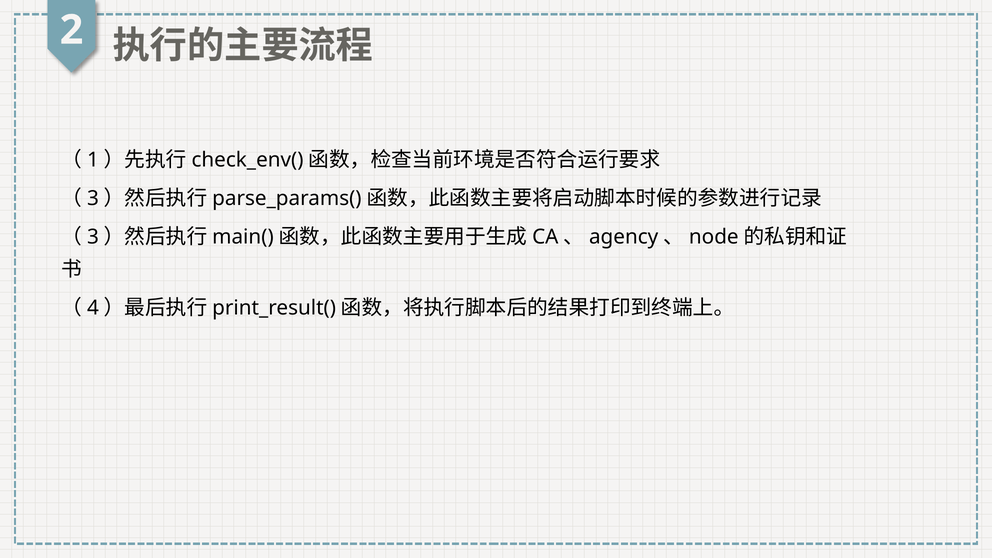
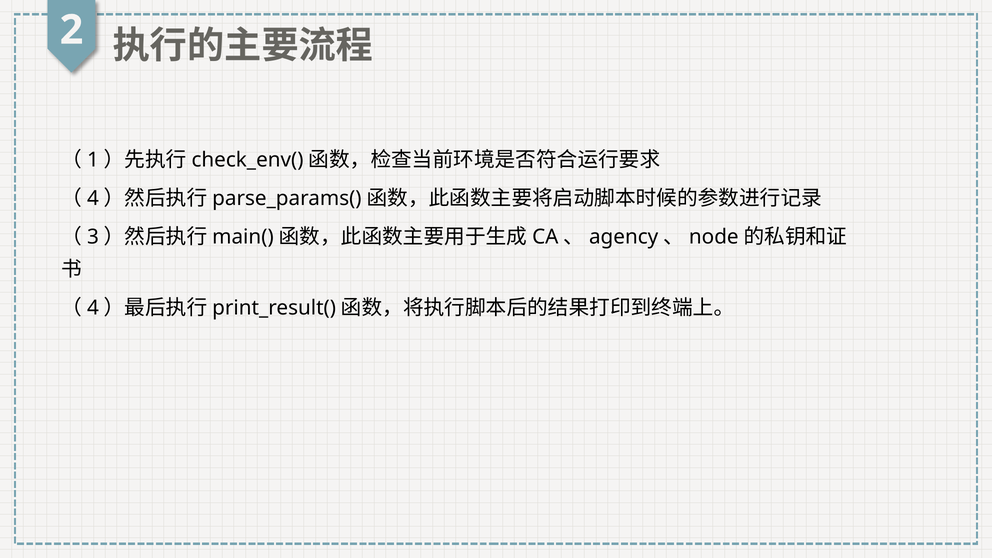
3 at (93, 199): 3 -> 4
